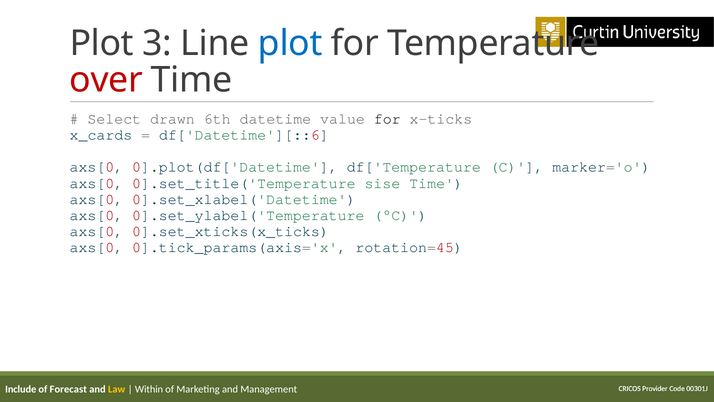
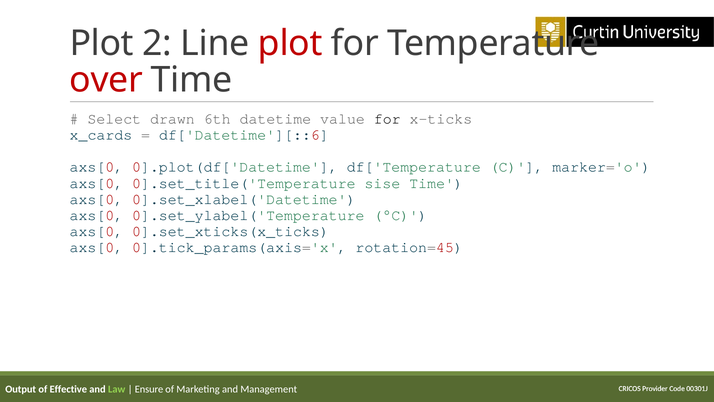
3: 3 -> 2
plot at (290, 44) colour: blue -> red
Include: Include -> Output
Forecast: Forecast -> Effective
Law colour: yellow -> light green
Within: Within -> Ensure
